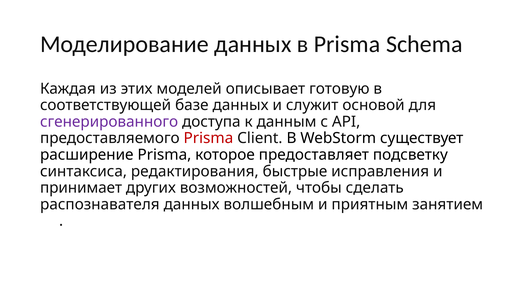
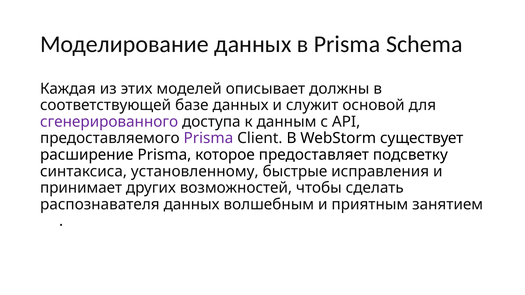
готовую: готовую -> должны
Prisma at (208, 138) colour: red -> purple
редактирования: редактирования -> установленному
